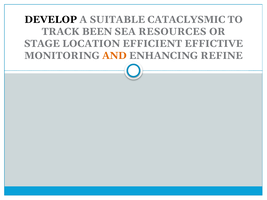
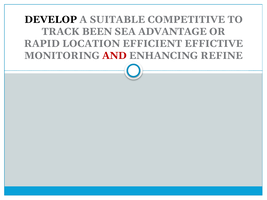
CATACLYSMIC: CATACLYSMIC -> COMPETITIVE
RESOURCES: RESOURCES -> ADVANTAGE
STAGE: STAGE -> RAPID
AND colour: orange -> red
